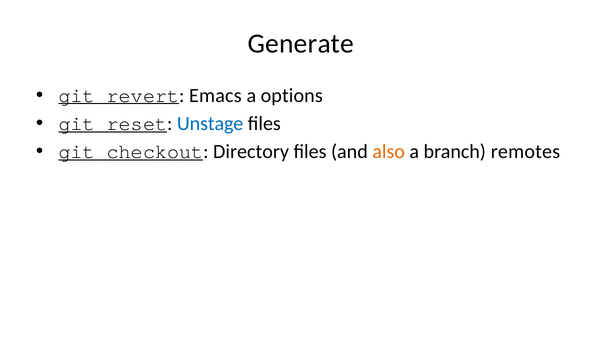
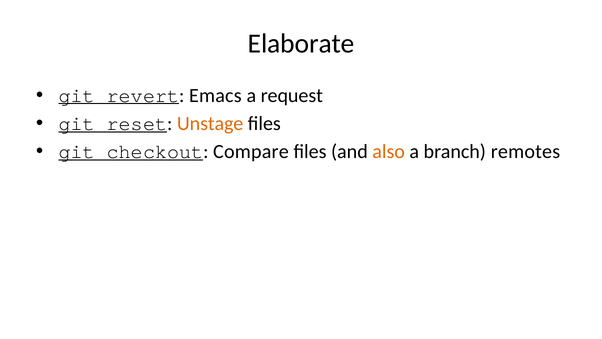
Generate: Generate -> Elaborate
options: options -> request
Unstage colour: blue -> orange
Directory: Directory -> Compare
